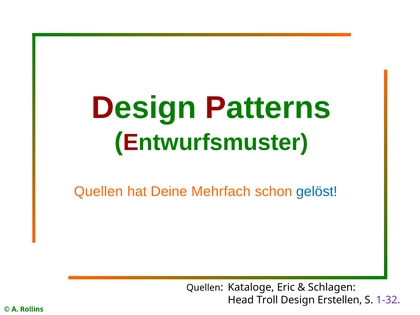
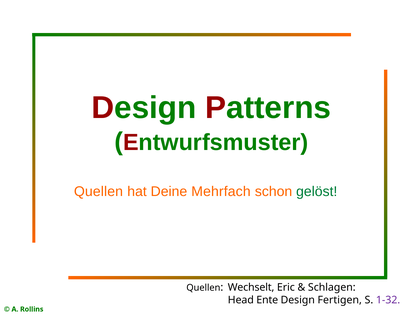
gelöst colour: blue -> green
Kataloge: Kataloge -> Wechselt
Troll: Troll -> Ente
Erstellen: Erstellen -> Fertigen
